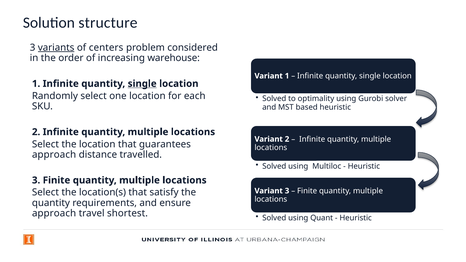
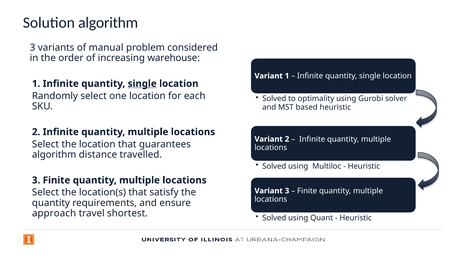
Solution structure: structure -> algorithm
variants underline: present -> none
centers: centers -> manual
approach at (54, 155): approach -> algorithm
